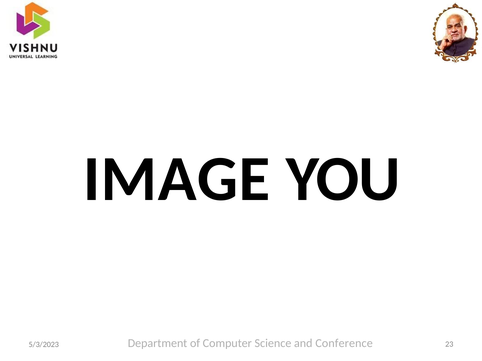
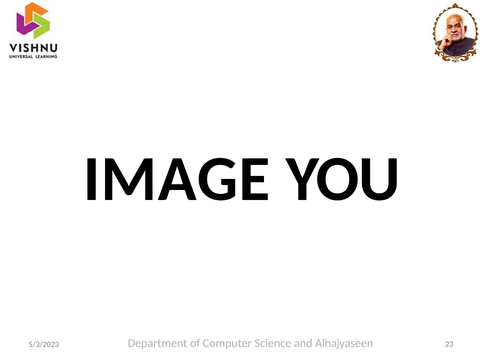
Conference: Conference -> Alhajyaseen
